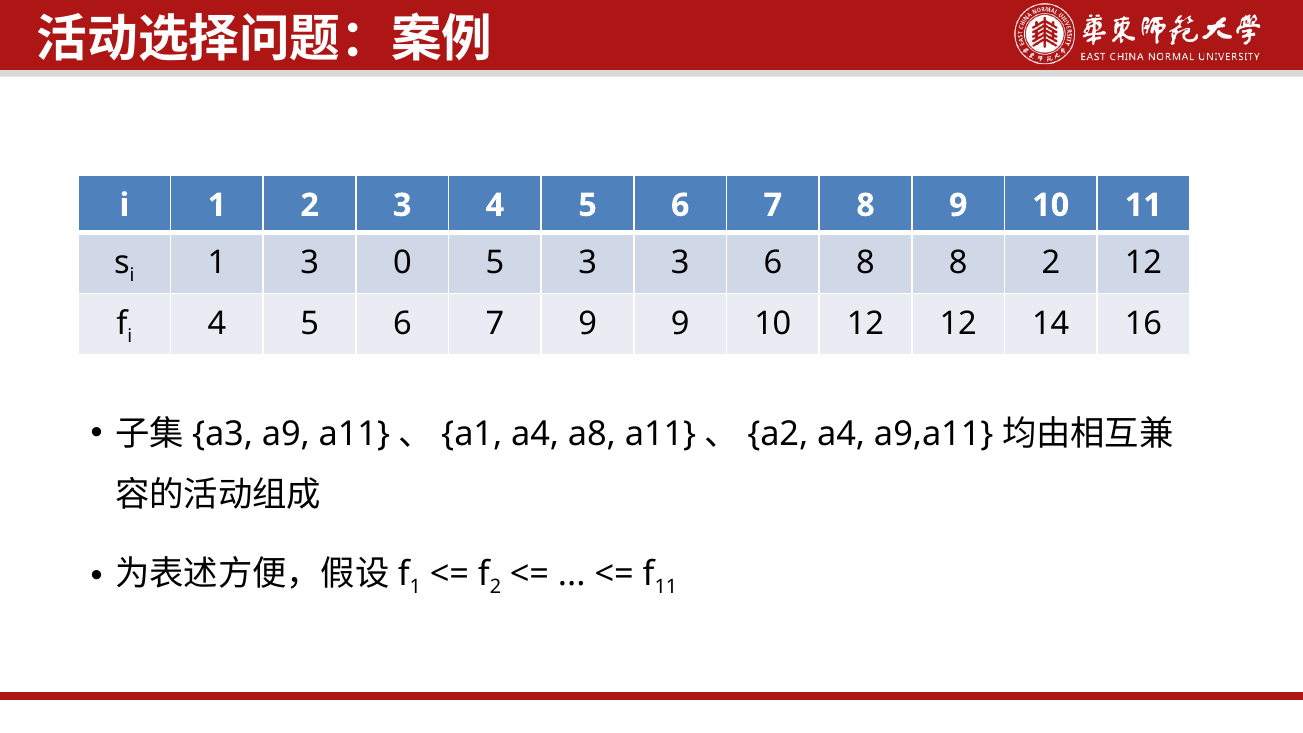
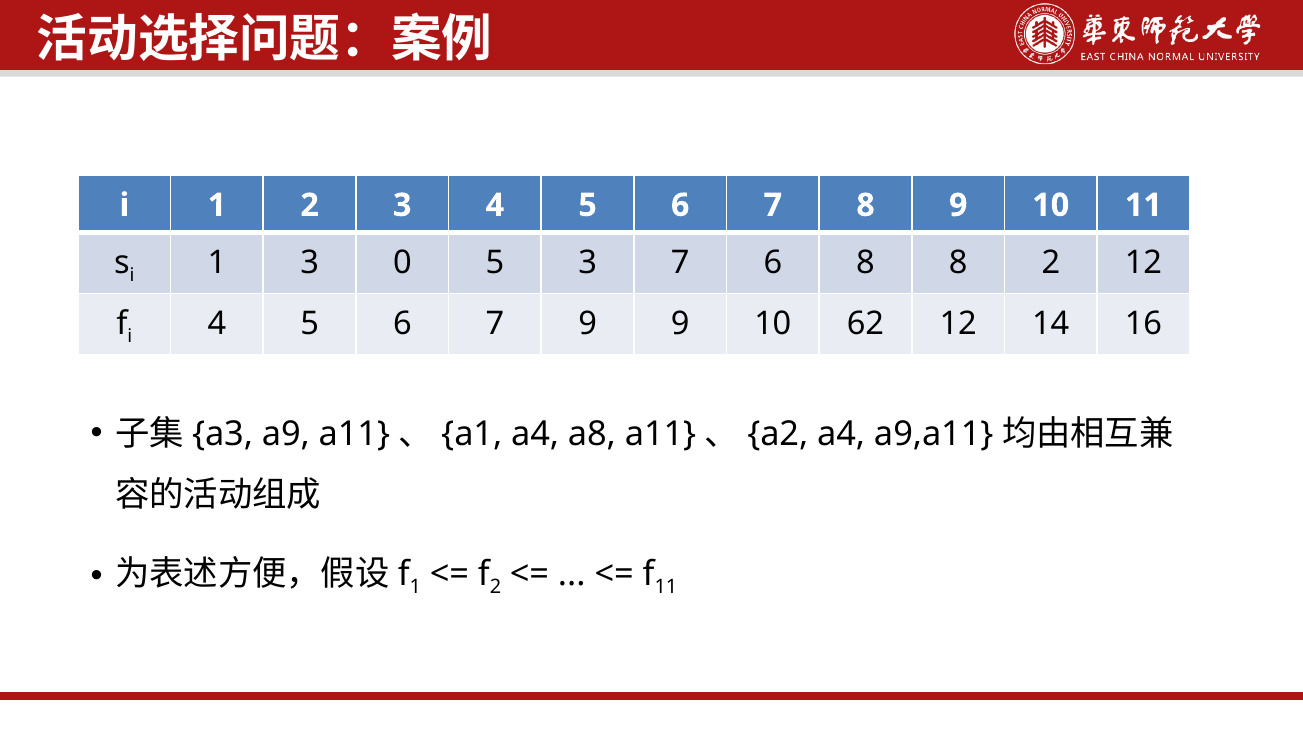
3 3: 3 -> 7
10 12: 12 -> 62
